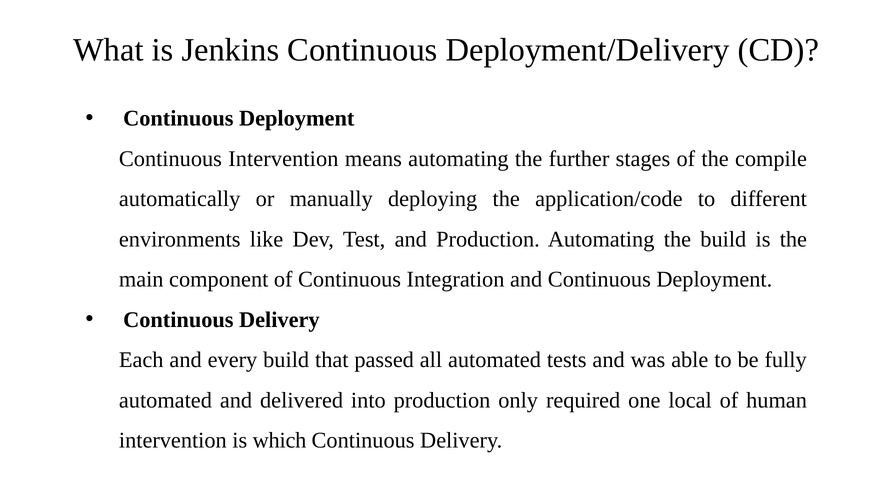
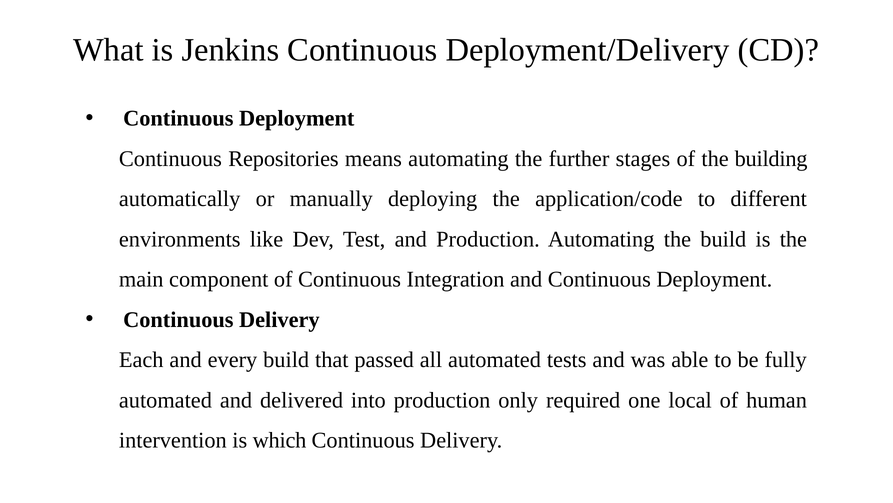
Continuous Intervention: Intervention -> Repositories
compile: compile -> building
